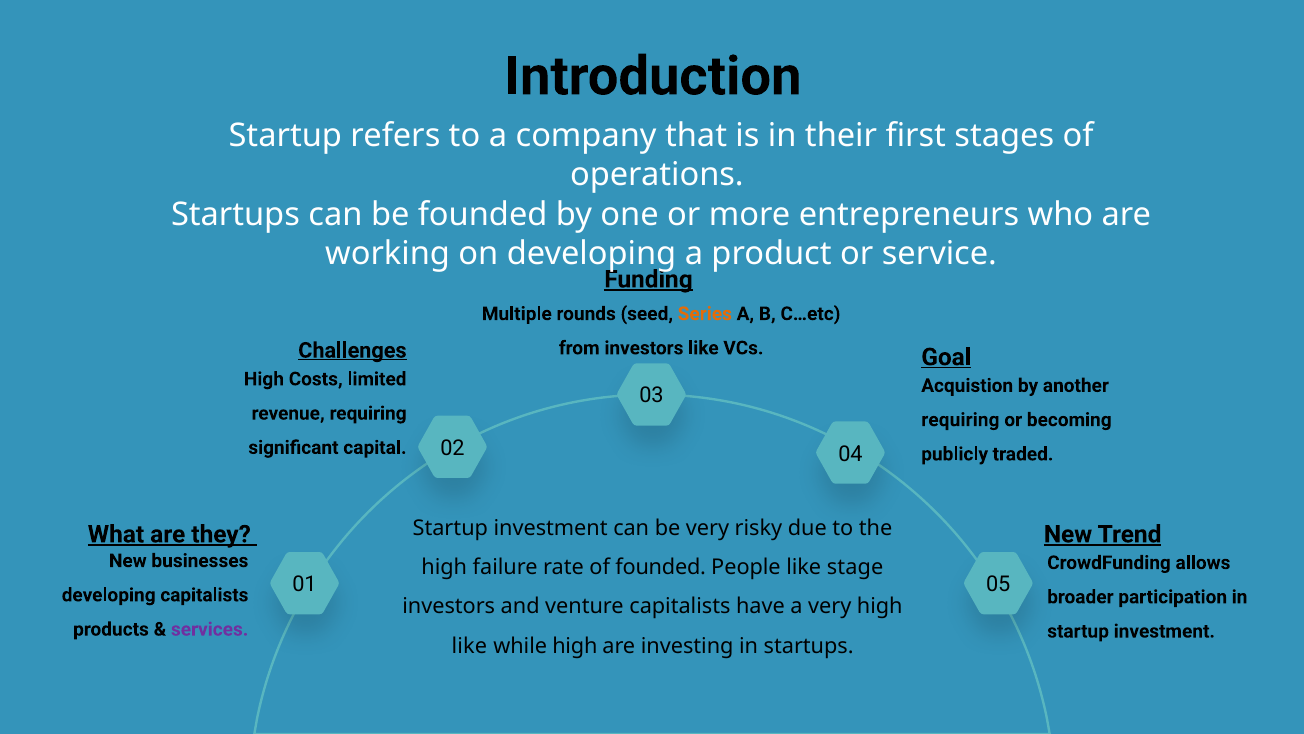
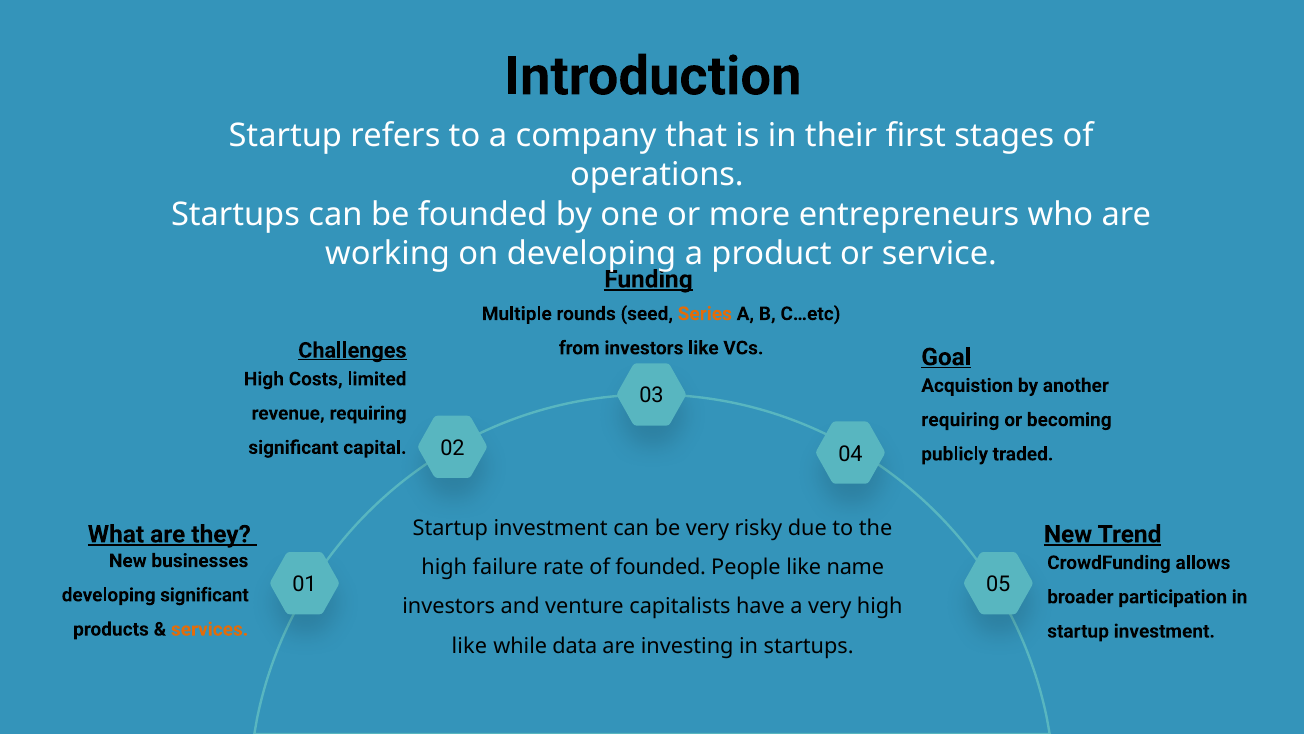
stage: stage -> name
developing capitalists: capitalists -> significant
services colour: purple -> orange
while high: high -> data
